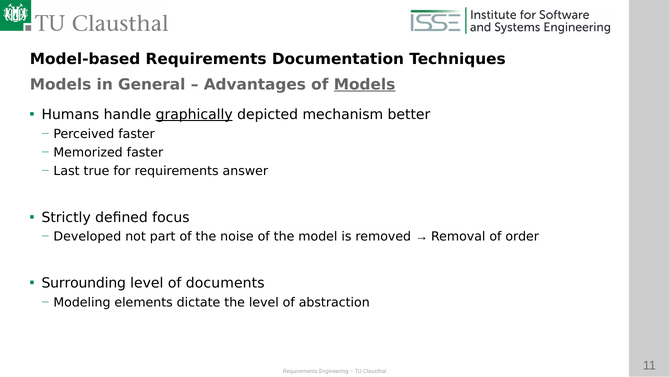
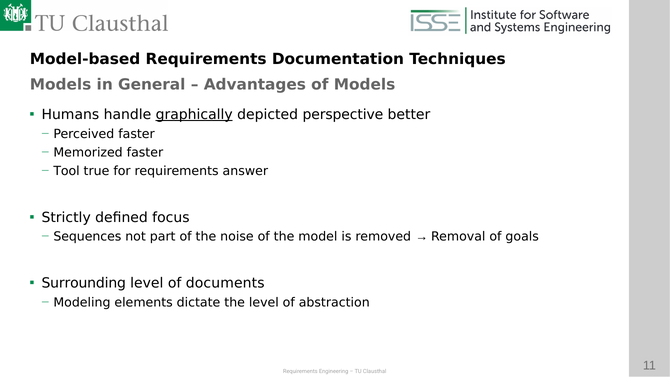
Models at (365, 84) underline: present -> none
mechanism: mechanism -> perspective
Last: Last -> Tool
Developed: Developed -> Sequences
order: order -> goals
